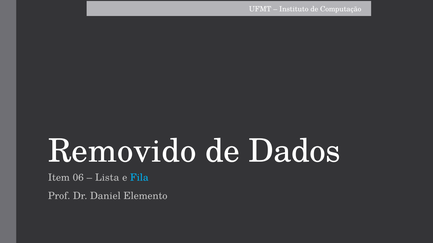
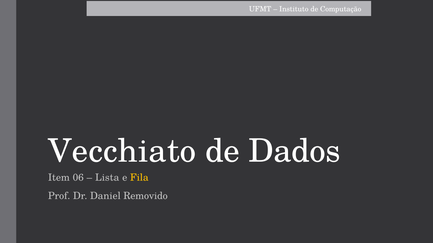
Removido: Removido -> Vecchiato
Fila colour: light blue -> yellow
Elemento: Elemento -> Removido
